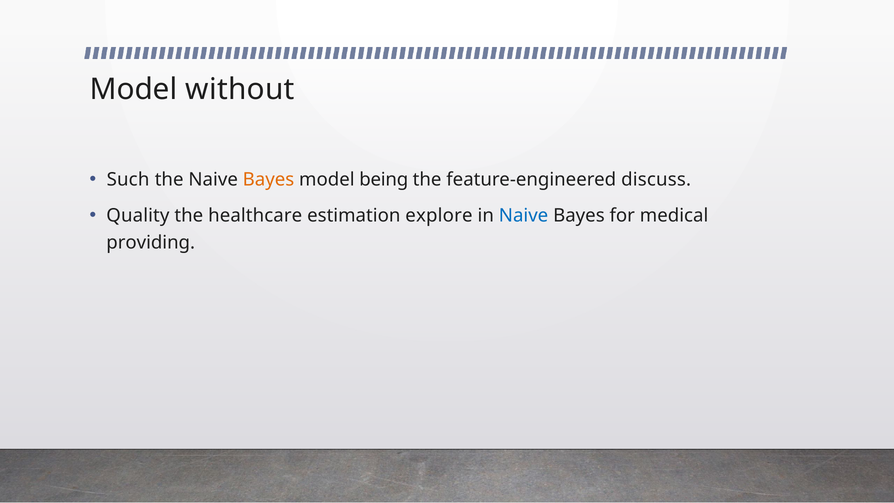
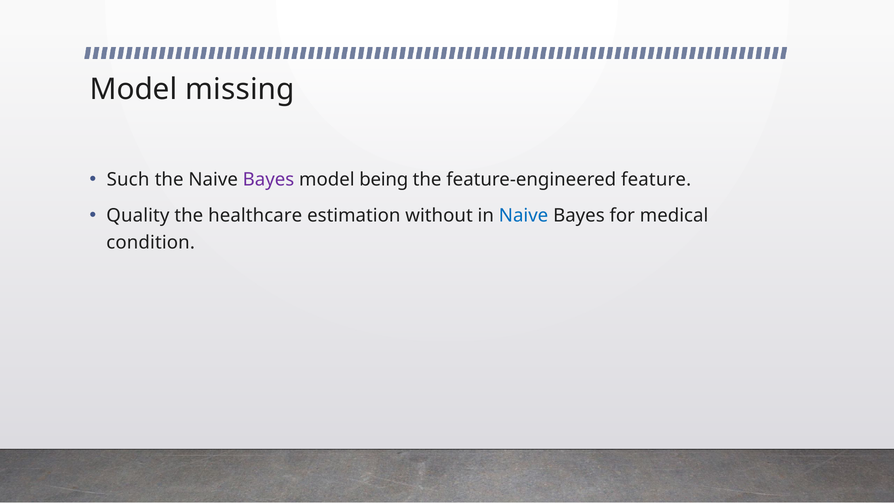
without: without -> missing
Bayes at (268, 180) colour: orange -> purple
discuss: discuss -> feature
explore: explore -> without
providing: providing -> condition
